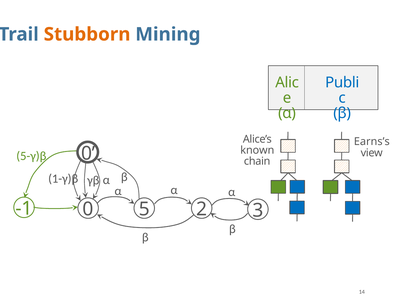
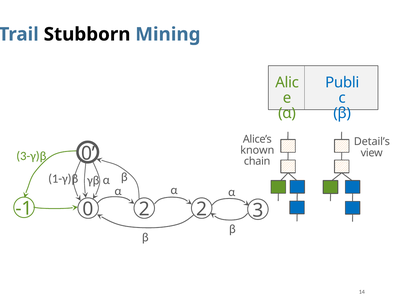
Stubborn colour: orange -> black
Earns’s: Earns’s -> Detail’s
5-γ)β: 5-γ)β -> 3-γ)β
0 5: 5 -> 2
